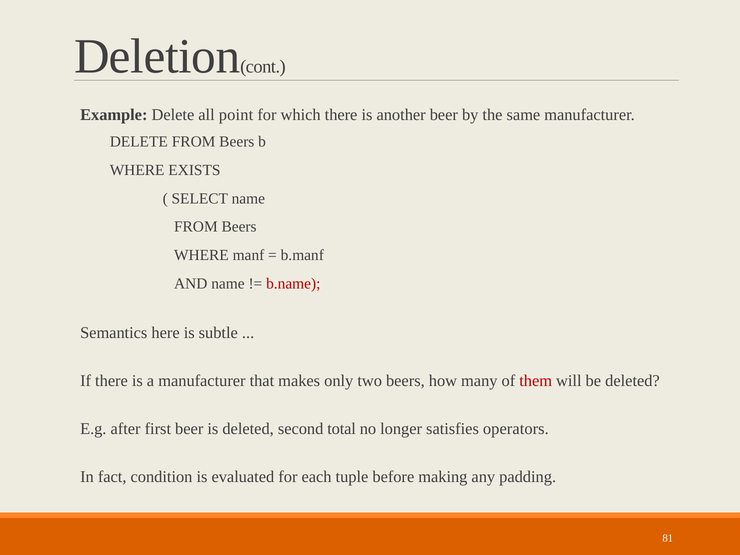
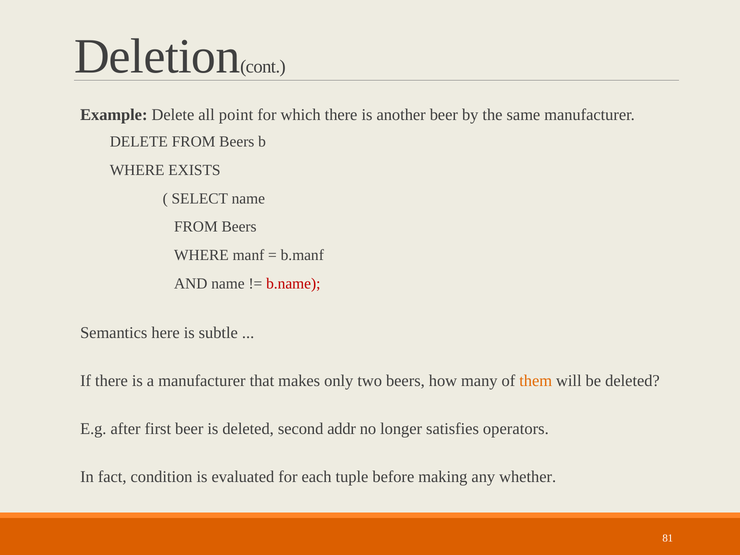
them colour: red -> orange
total: total -> addr
padding: padding -> whether
